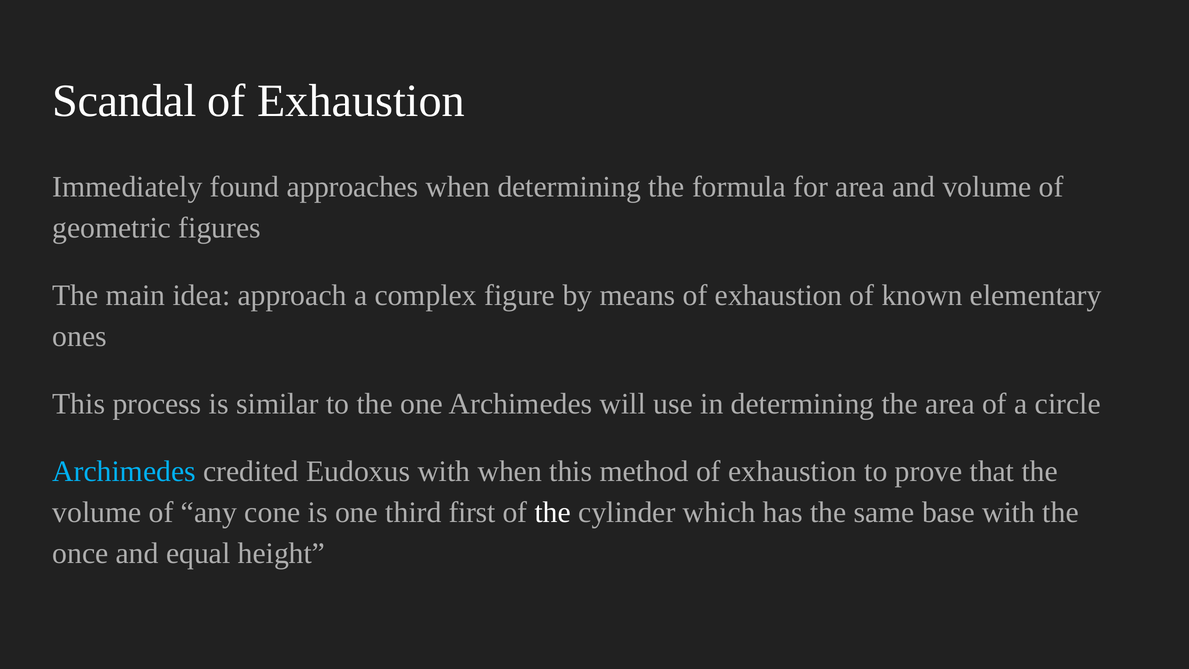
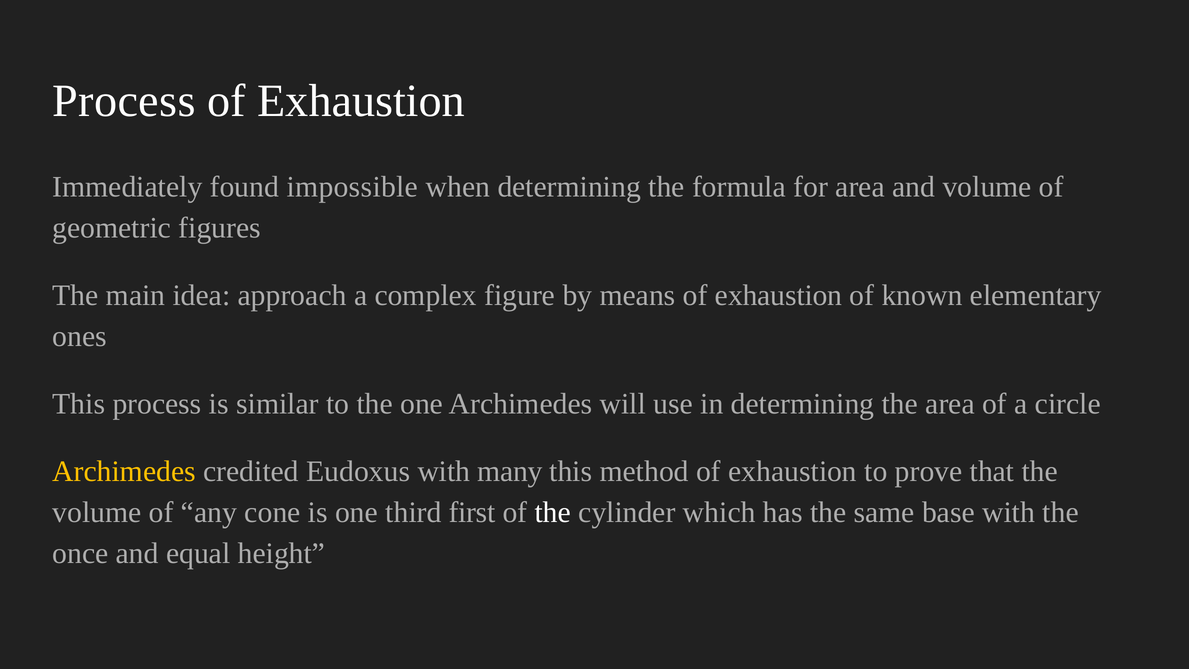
Scandal at (124, 101): Scandal -> Process
approaches: approaches -> impossible
Archimedes at (124, 471) colour: light blue -> yellow
with when: when -> many
